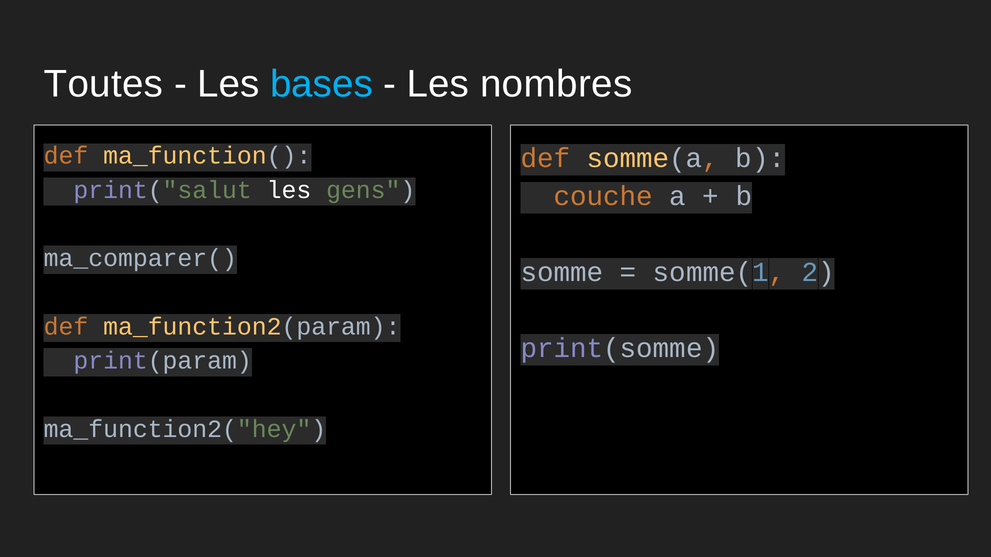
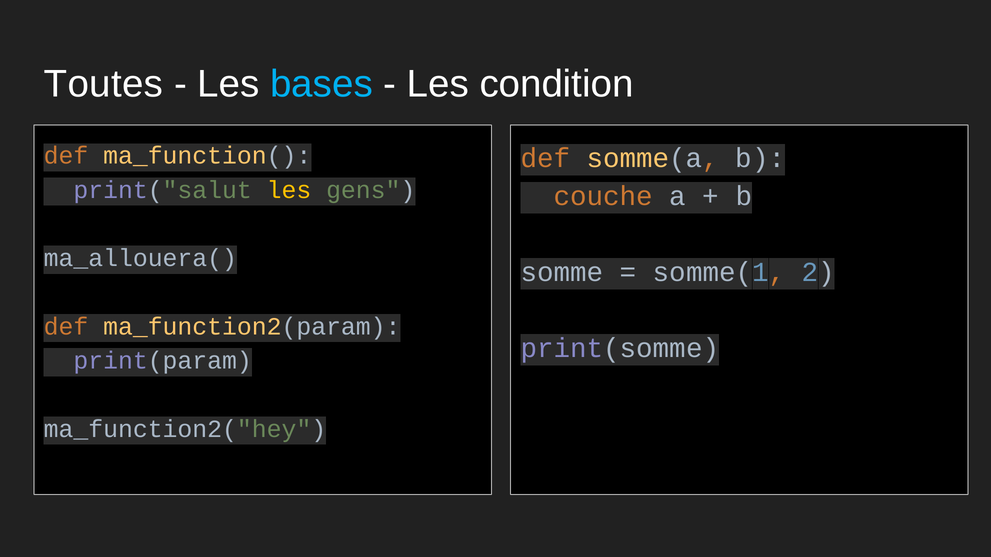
nombres: nombres -> condition
les at (289, 190) colour: white -> yellow
ma_comparer(: ma_comparer( -> ma_allouera(
